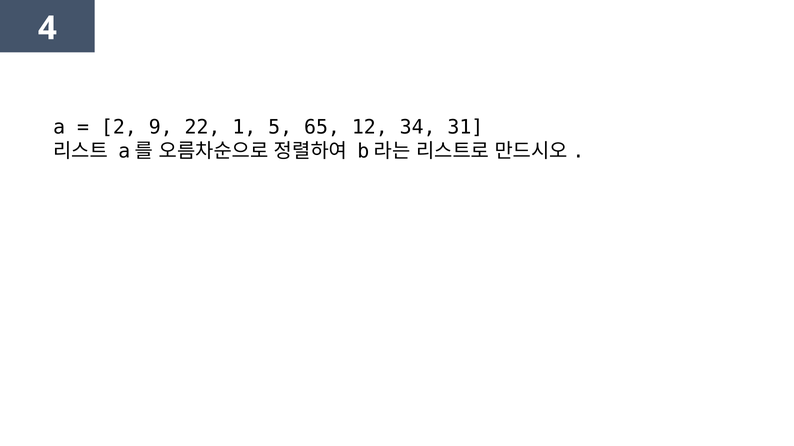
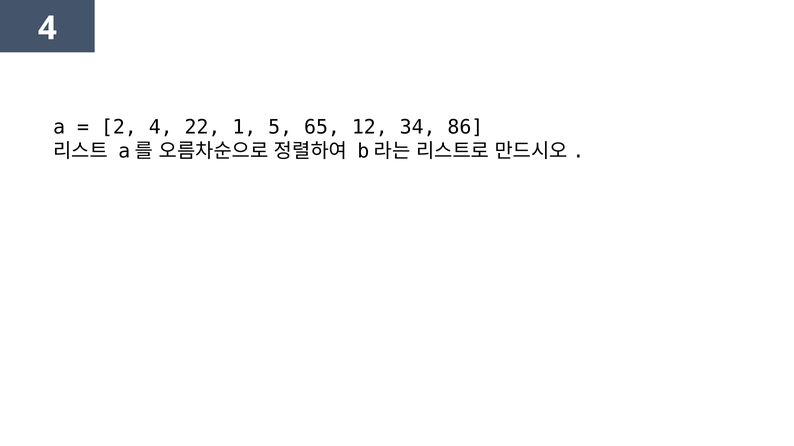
2 9: 9 -> 4
31: 31 -> 86
